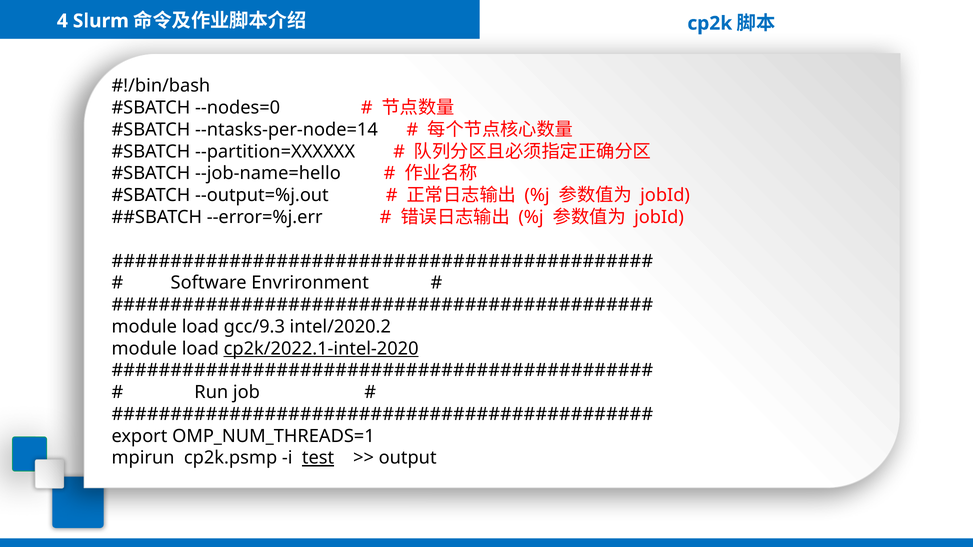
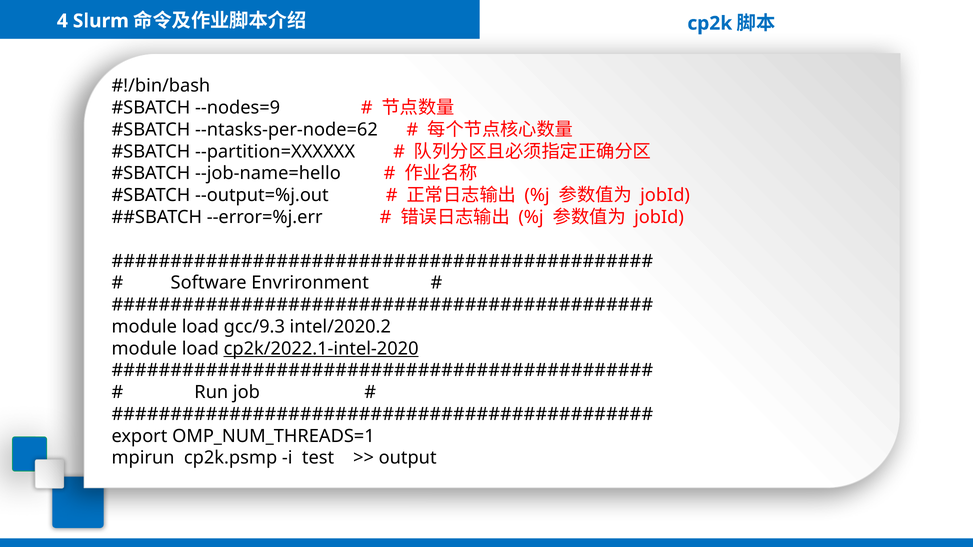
--nodes=0: --nodes=0 -> --nodes=9
--ntasks-per-node=14: --ntasks-per-node=14 -> --ntasks-per-node=62
test underline: present -> none
